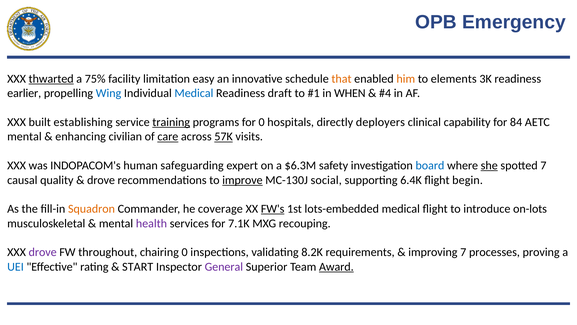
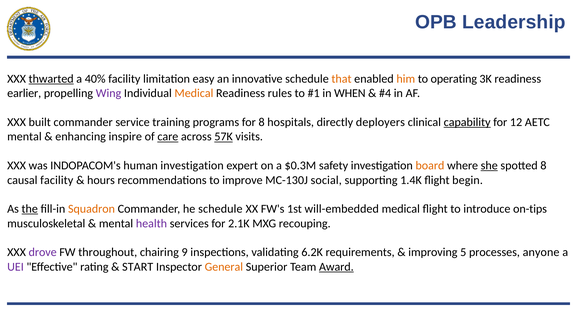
Emergency: Emergency -> Leadership
75%: 75% -> 40%
elements: elements -> operating
Wing colour: blue -> purple
Medical at (194, 93) colour: blue -> orange
draft: draft -> rules
built establishing: establishing -> commander
training underline: present -> none
for 0: 0 -> 8
capability underline: none -> present
84: 84 -> 12
civilian: civilian -> inspire
human safeguarding: safeguarding -> investigation
$6.3M: $6.3M -> $0.3M
board colour: blue -> orange
spotted 7: 7 -> 8
causal quality: quality -> facility
drove at (101, 180): drove -> hours
improve underline: present -> none
6.4K: 6.4K -> 1.4K
the underline: none -> present
he coverage: coverage -> schedule
FW's underline: present -> none
lots-embedded: lots-embedded -> will-embedded
on-lots: on-lots -> on-tips
7.1K: 7.1K -> 2.1K
chairing 0: 0 -> 9
8.2K: 8.2K -> 6.2K
improving 7: 7 -> 5
proving: proving -> anyone
UEI colour: blue -> purple
General colour: purple -> orange
